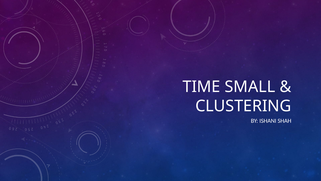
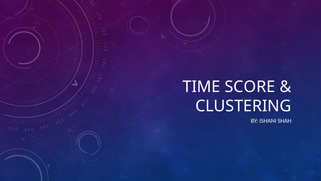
SMALL: SMALL -> SCORE
